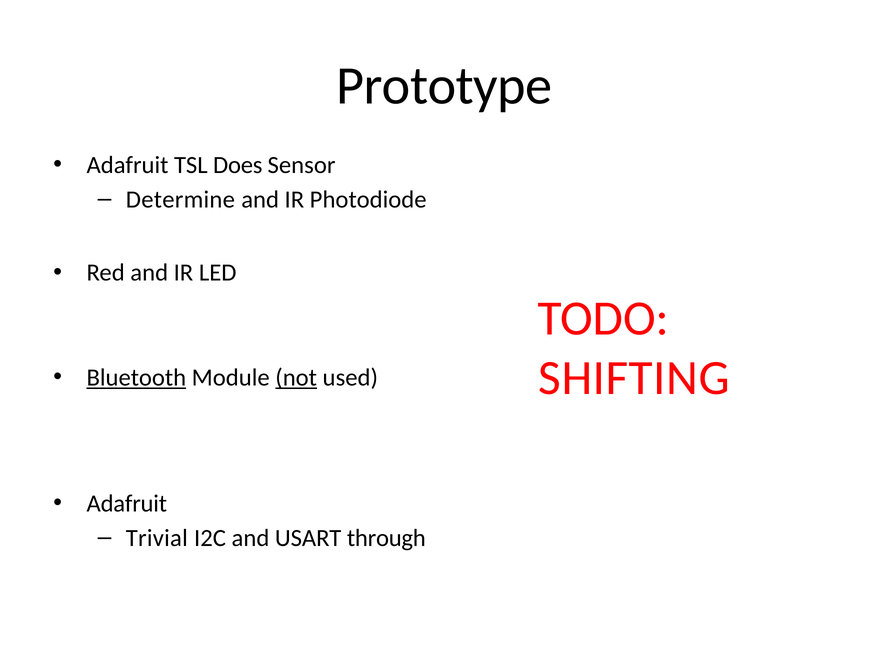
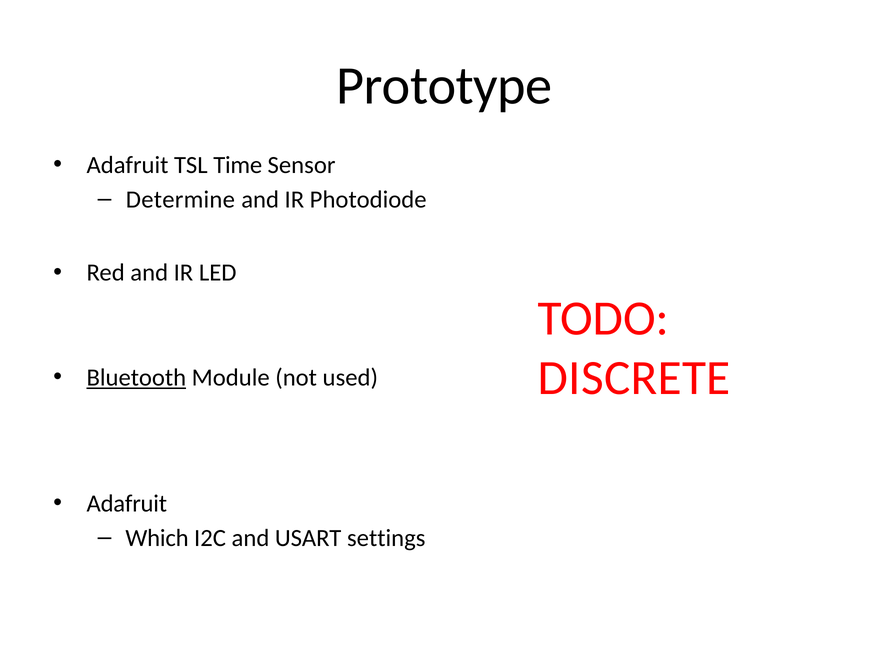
Does: Does -> Time
SHIFTING: SHIFTING -> DISCRETE
not underline: present -> none
Trivial: Trivial -> Which
through: through -> settings
